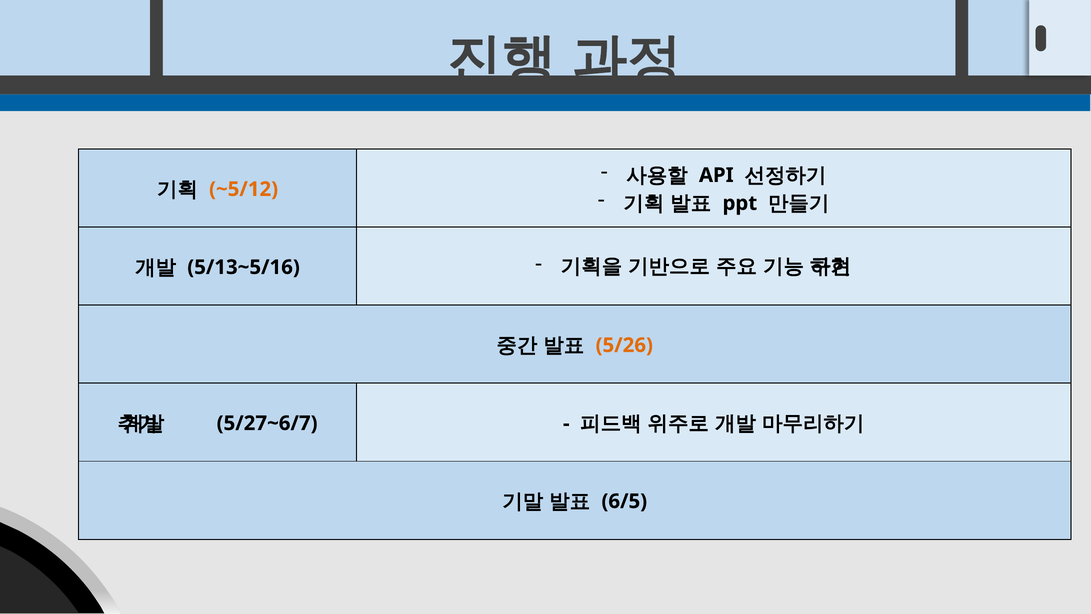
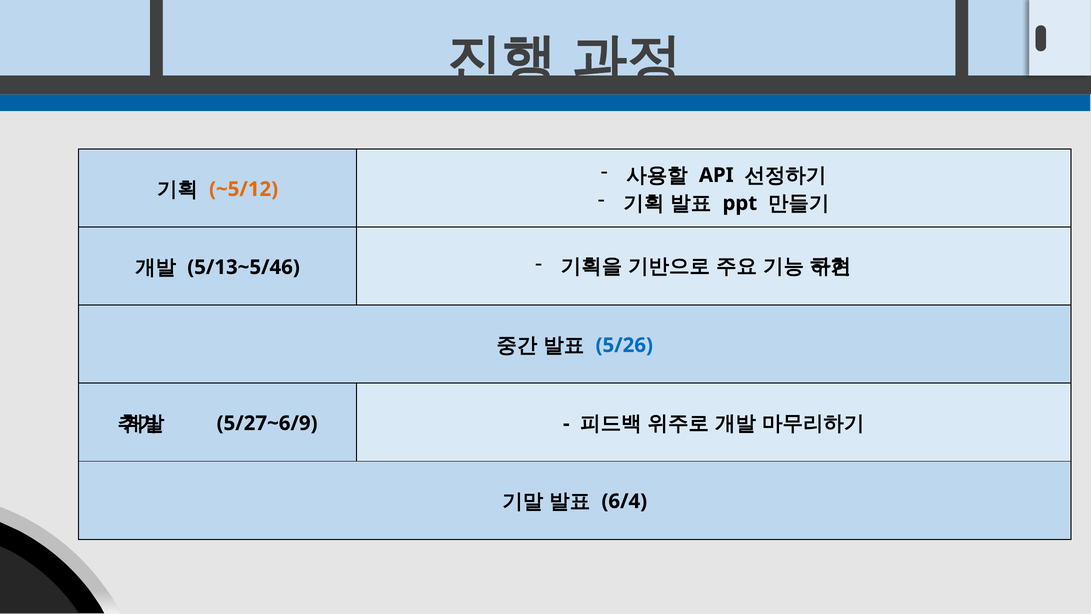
5/13~5/16: 5/13~5/16 -> 5/13~5/46
5/26 colour: orange -> blue
5/27~6/7: 5/27~6/7 -> 5/27~6/9
6/5: 6/5 -> 6/4
